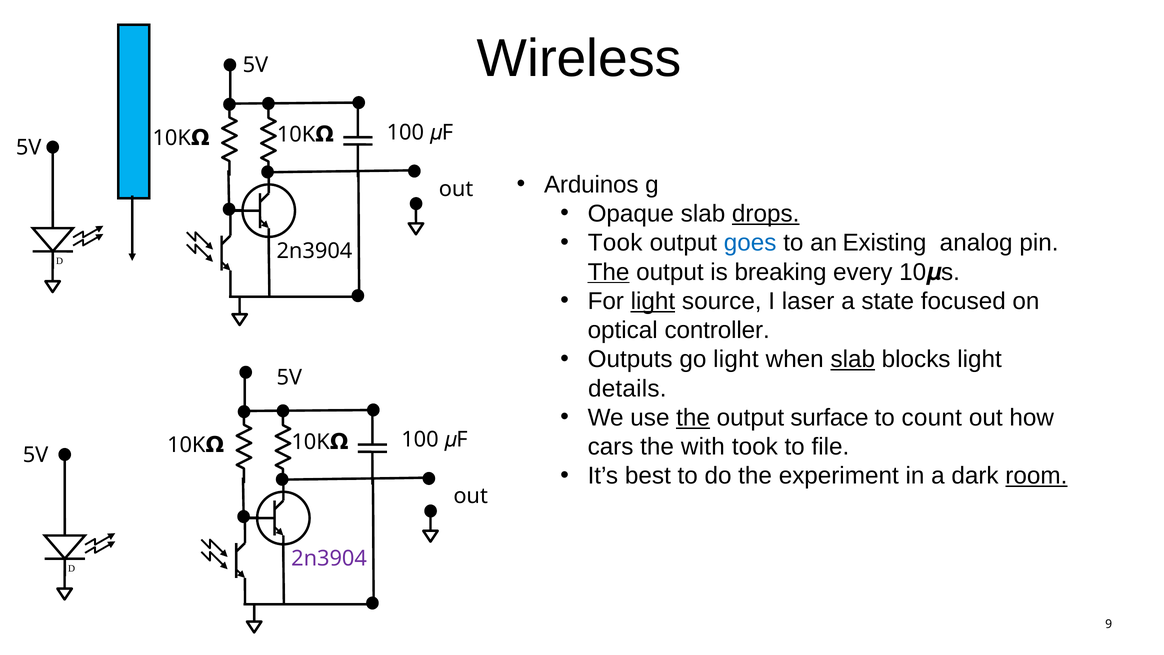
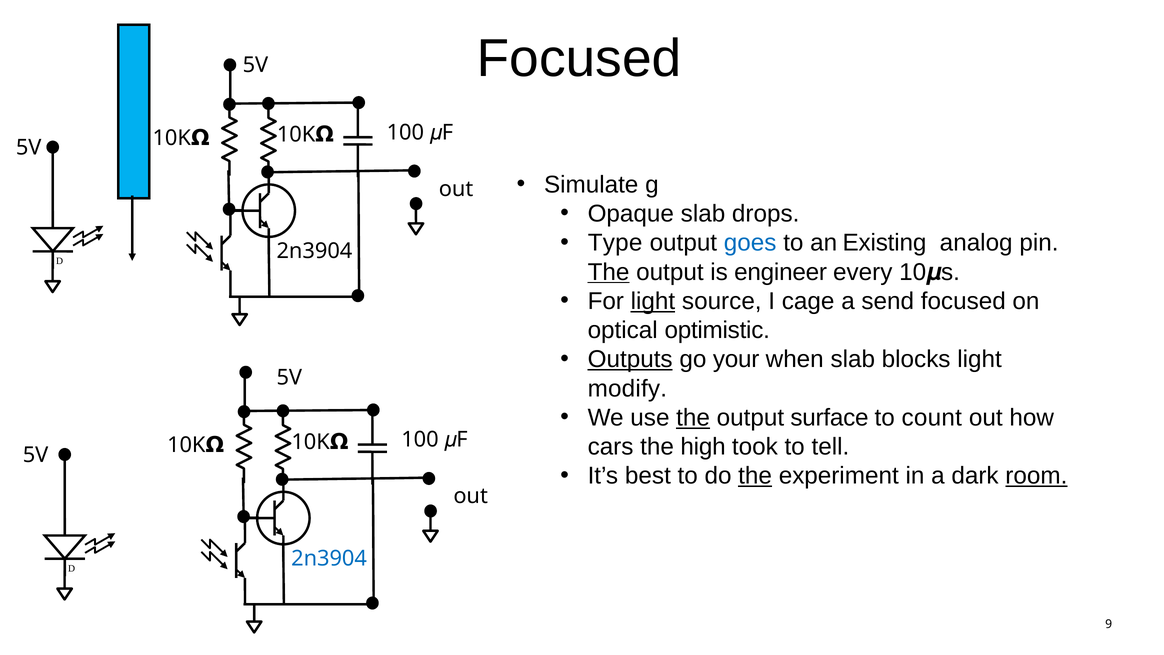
Wireless at (579, 59): Wireless -> Focused
Arduinos: Arduinos -> Simulate
drops underline: present -> none
Took at (615, 243): Took -> Type
breaking: breaking -> engineer
laser: laser -> cage
state: state -> send
controller: controller -> optimistic
Outputs underline: none -> present
go light: light -> your
slab at (853, 359) underline: present -> none
details: details -> modify
with: with -> high
file: file -> tell
the at (755, 476) underline: none -> present
2n3904 at (329, 558) colour: purple -> blue
